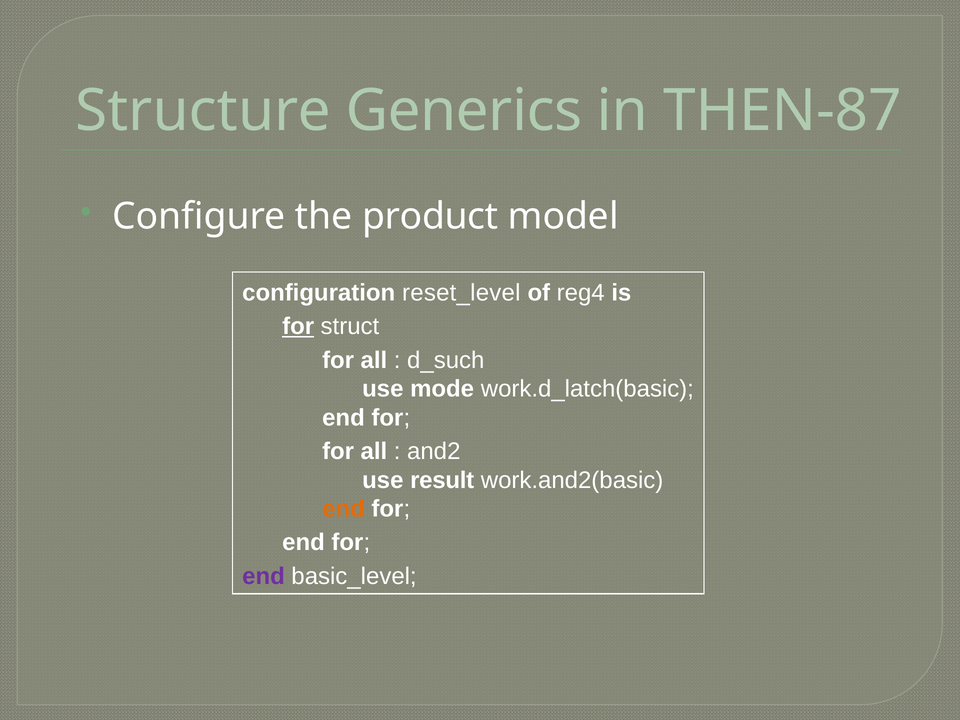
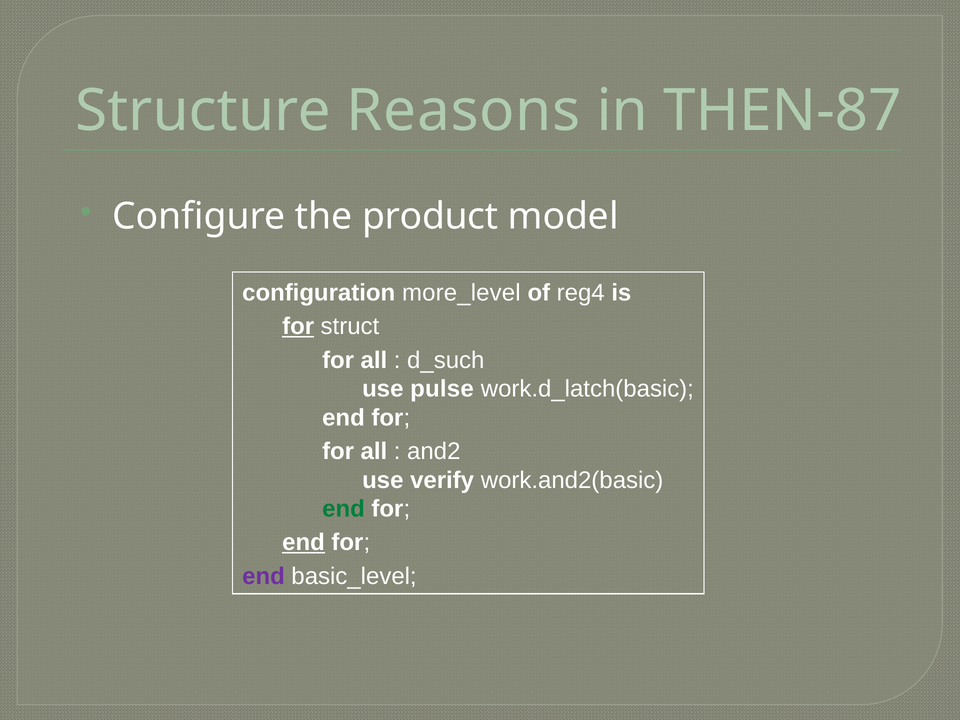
Generics: Generics -> Reasons
reset_level: reset_level -> more_level
mode: mode -> pulse
result: result -> verify
end at (344, 509) colour: orange -> green
end at (304, 543) underline: none -> present
